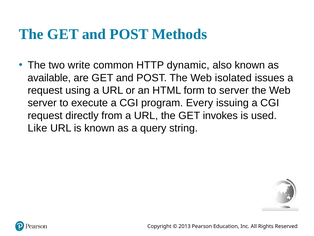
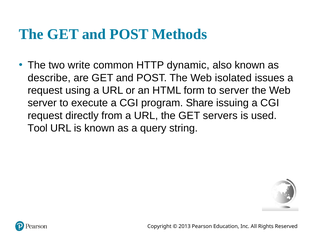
available: available -> describe
Every: Every -> Share
invokes: invokes -> servers
Like: Like -> Tool
